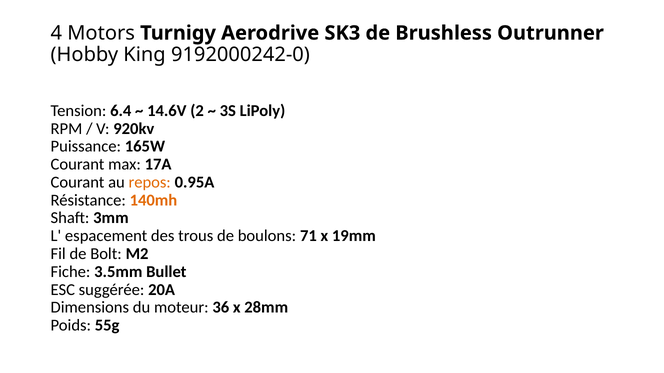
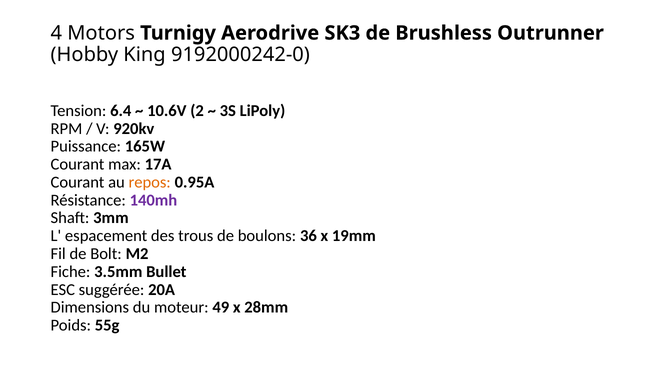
14.6V: 14.6V -> 10.6V
140mh colour: orange -> purple
71: 71 -> 36
36: 36 -> 49
